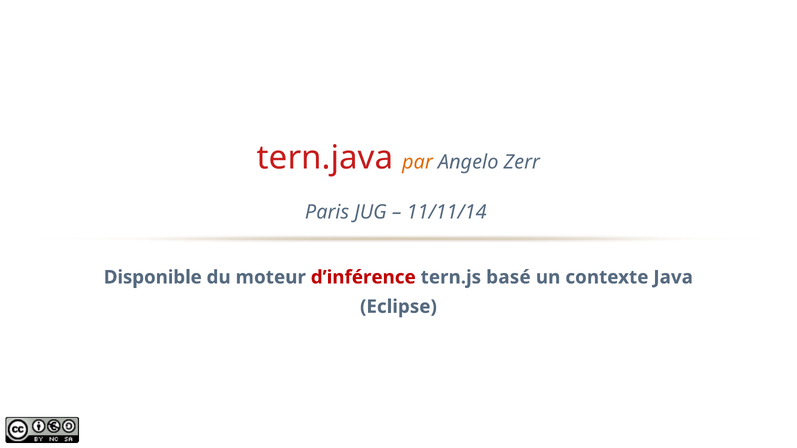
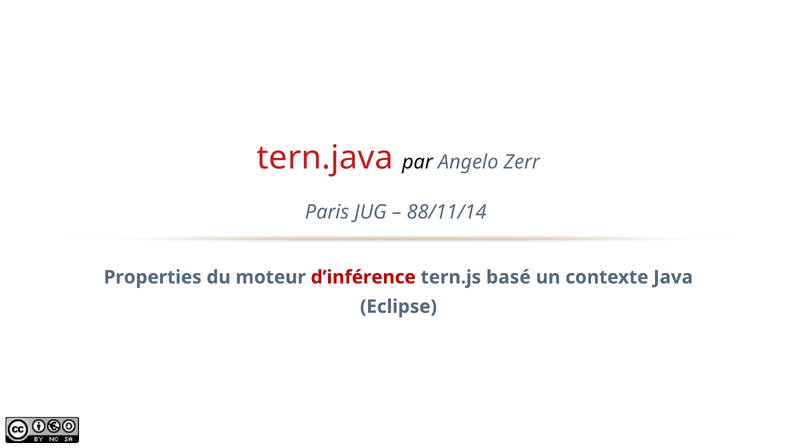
par colour: orange -> black
11/11/14: 11/11/14 -> 88/11/14
Disponible: Disponible -> Properties
